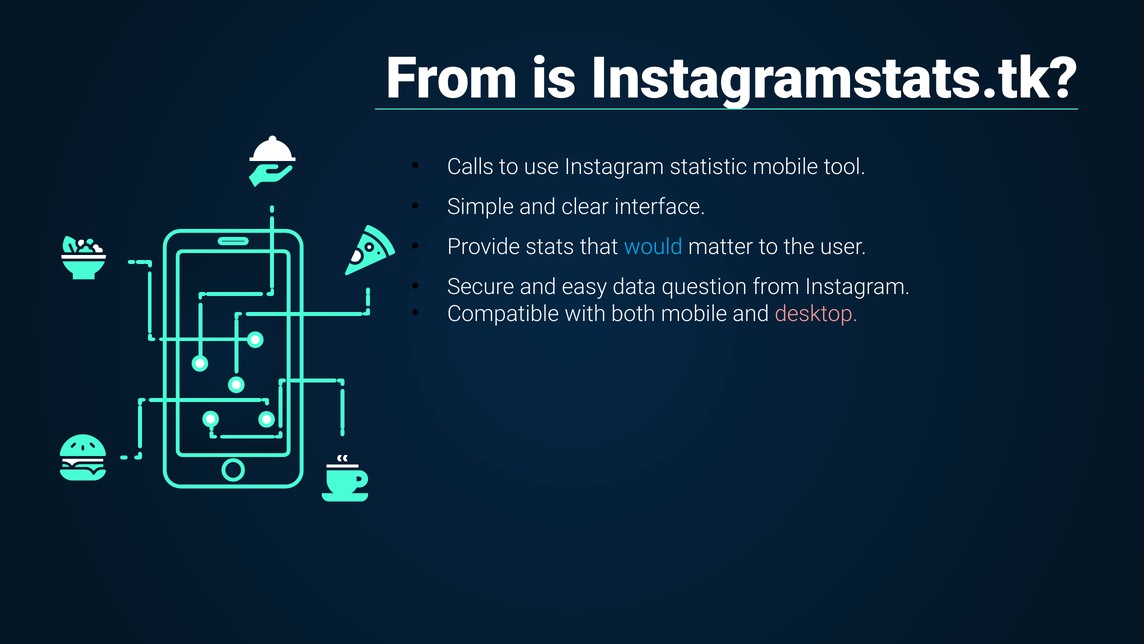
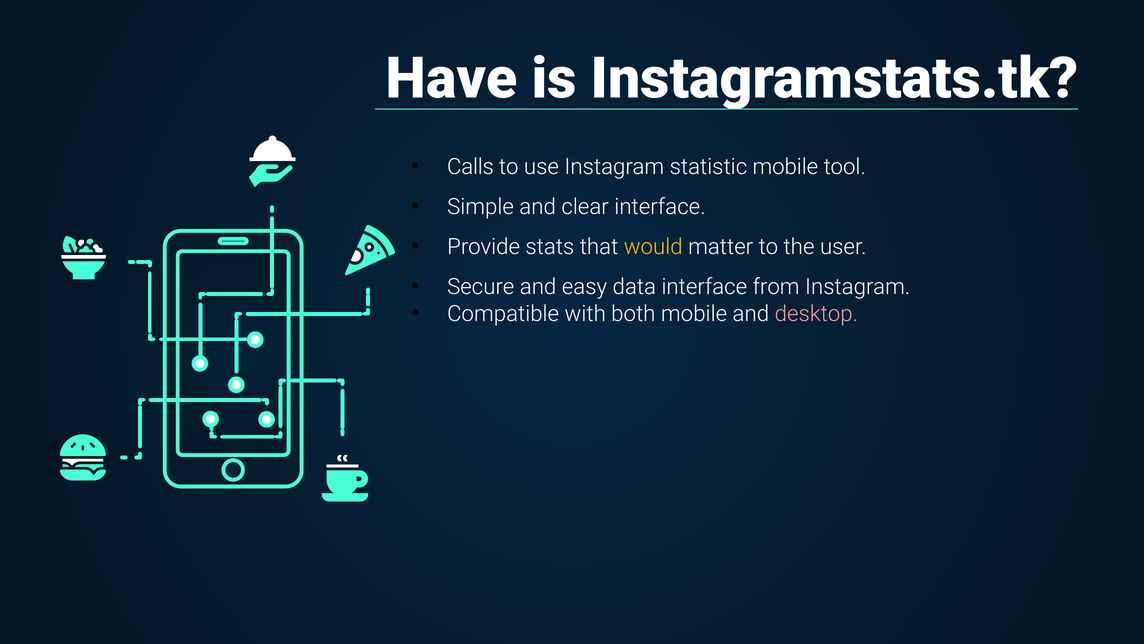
From at (452, 79): From -> Have
would colour: light blue -> yellow
data question: question -> interface
